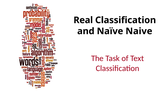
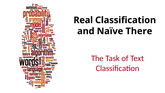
Naive: Naive -> There
